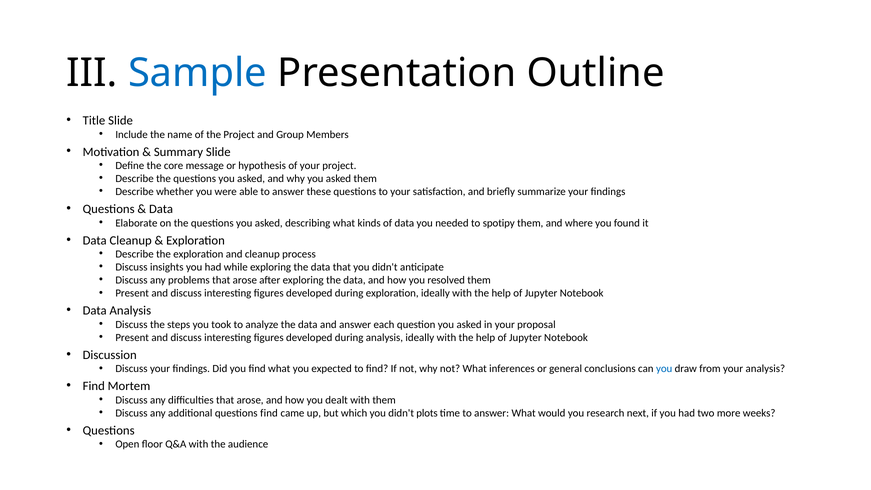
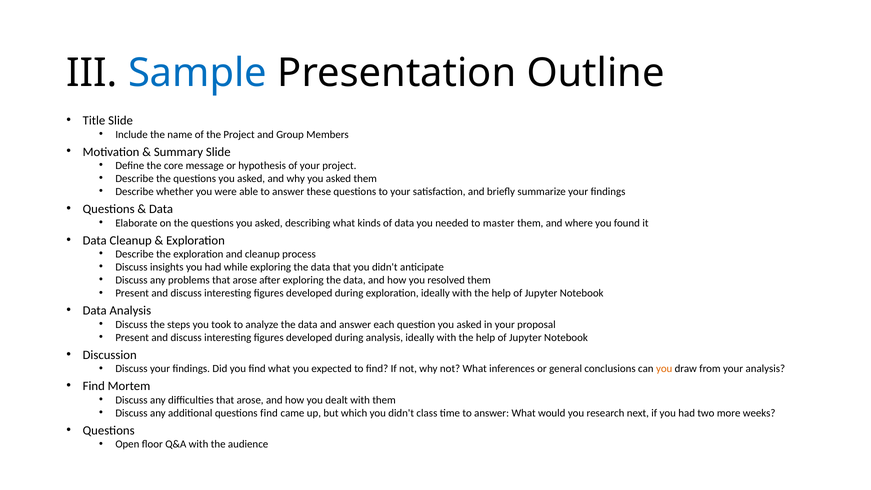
spotipy: spotipy -> master
you at (664, 369) colour: blue -> orange
plots: plots -> class
